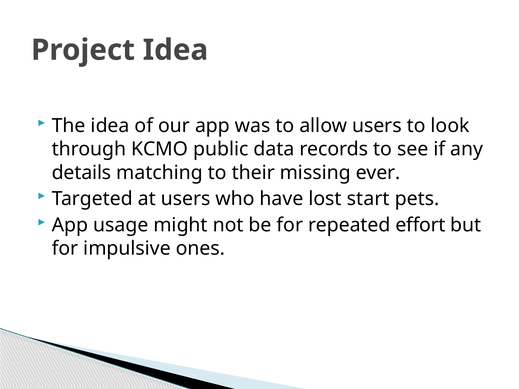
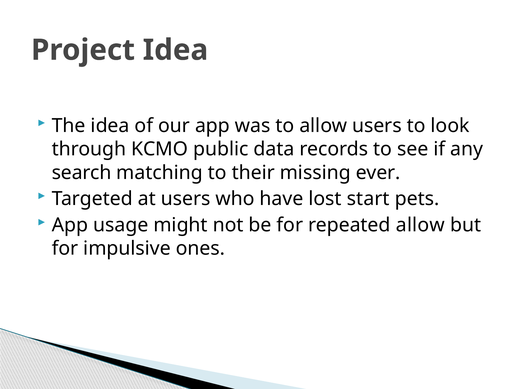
details: details -> search
repeated effort: effort -> allow
